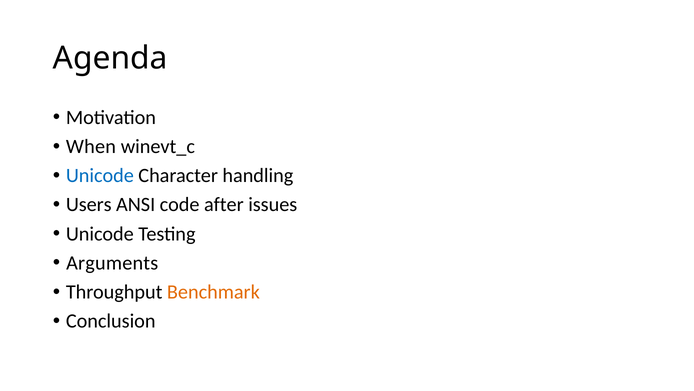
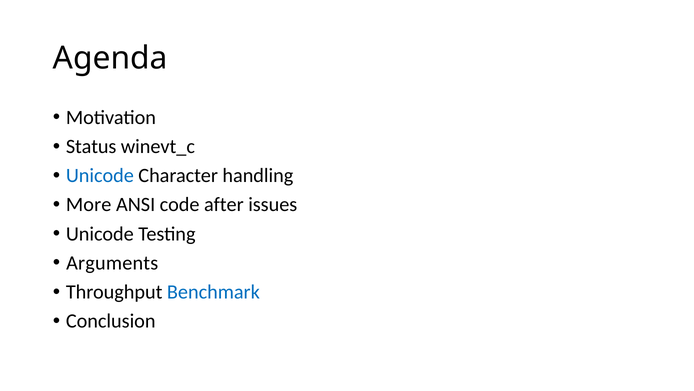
When: When -> Status
Users: Users -> More
Benchmark colour: orange -> blue
